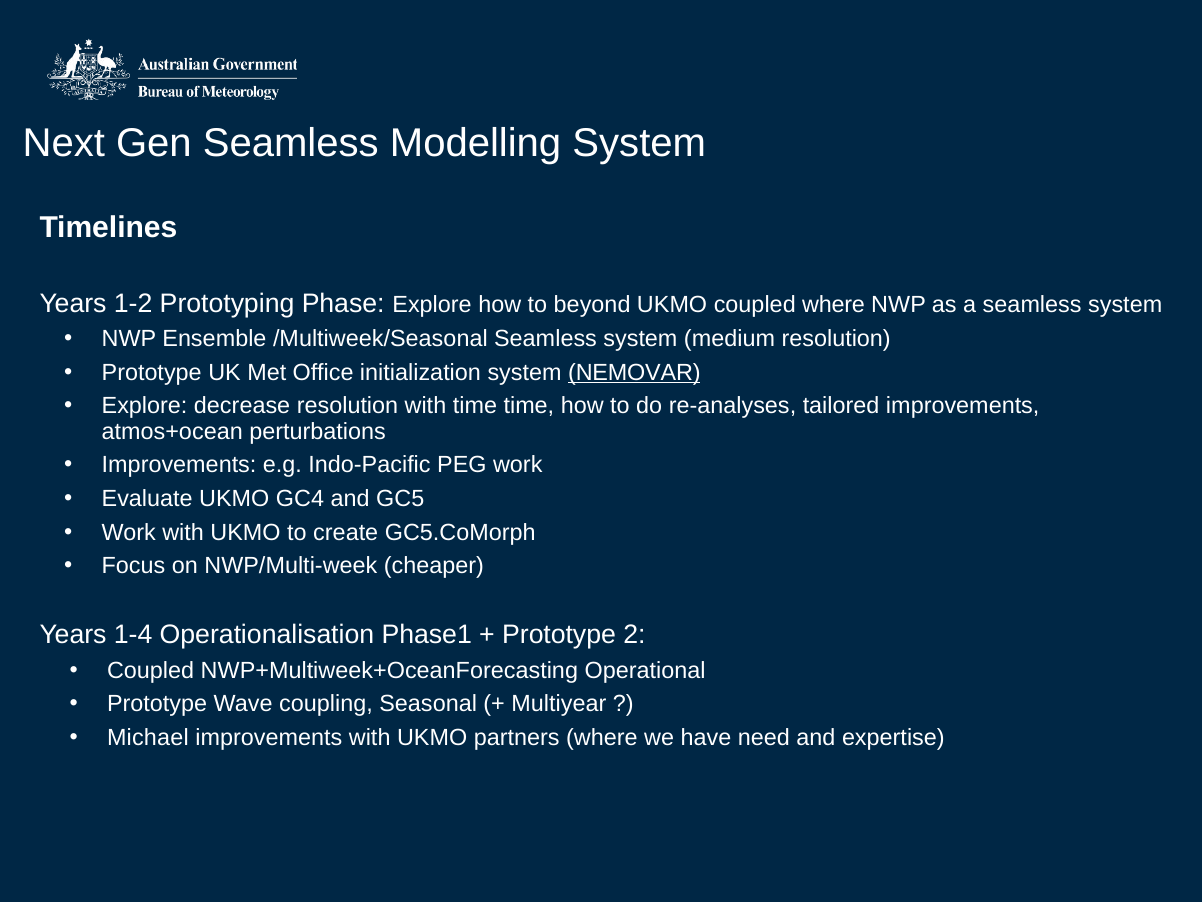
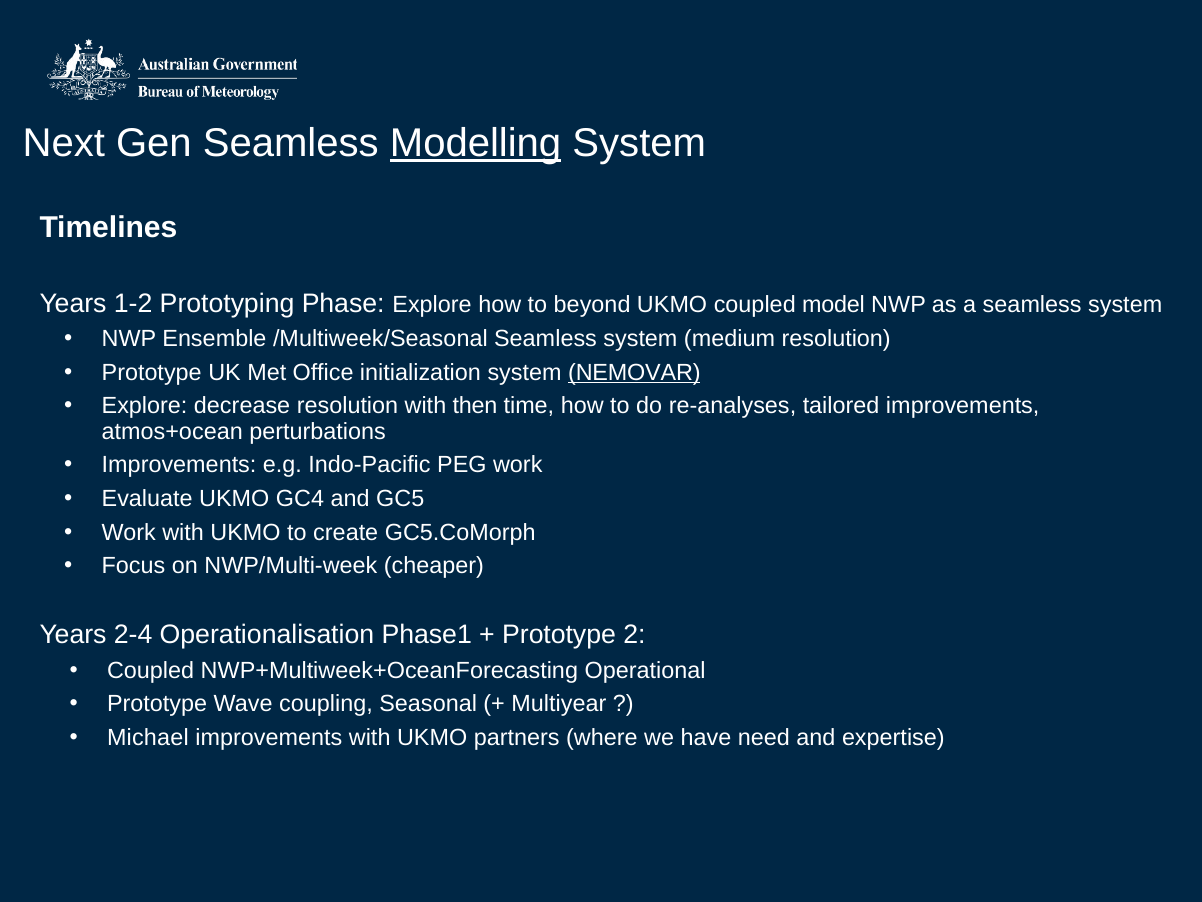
Modelling underline: none -> present
coupled where: where -> model
with time: time -> then
1-4: 1-4 -> 2-4
